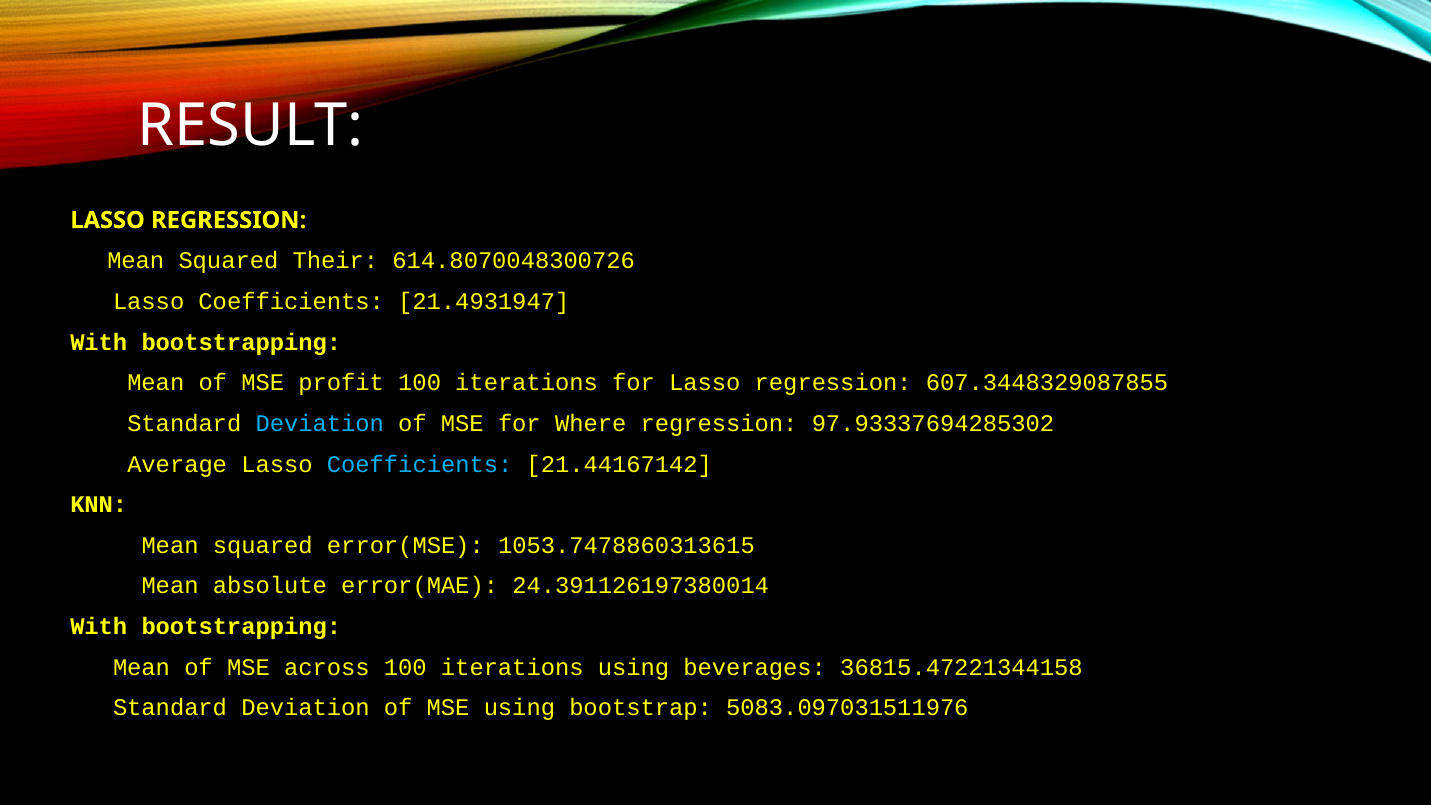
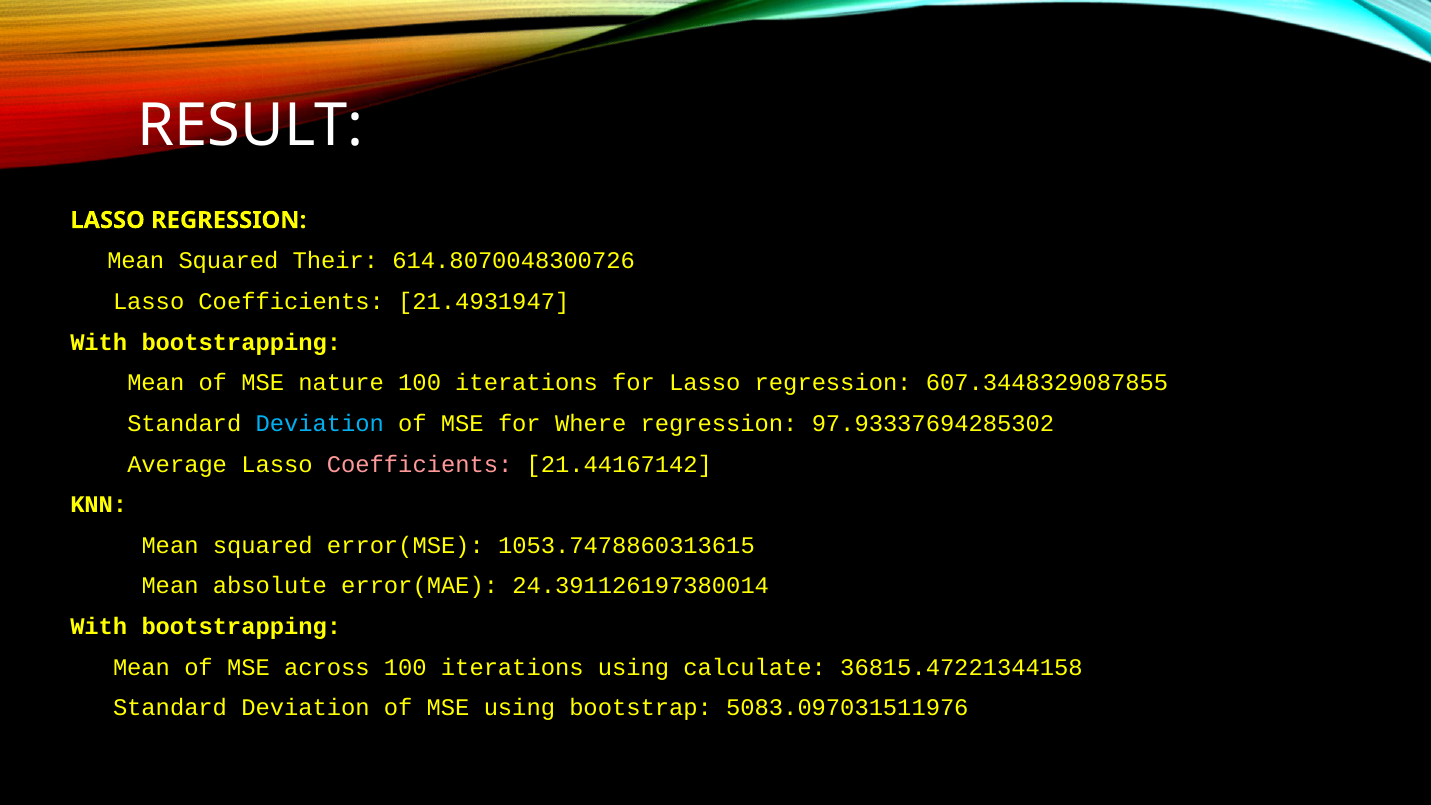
profit: profit -> nature
Coefficients at (420, 464) colour: light blue -> pink
beverages: beverages -> calculate
